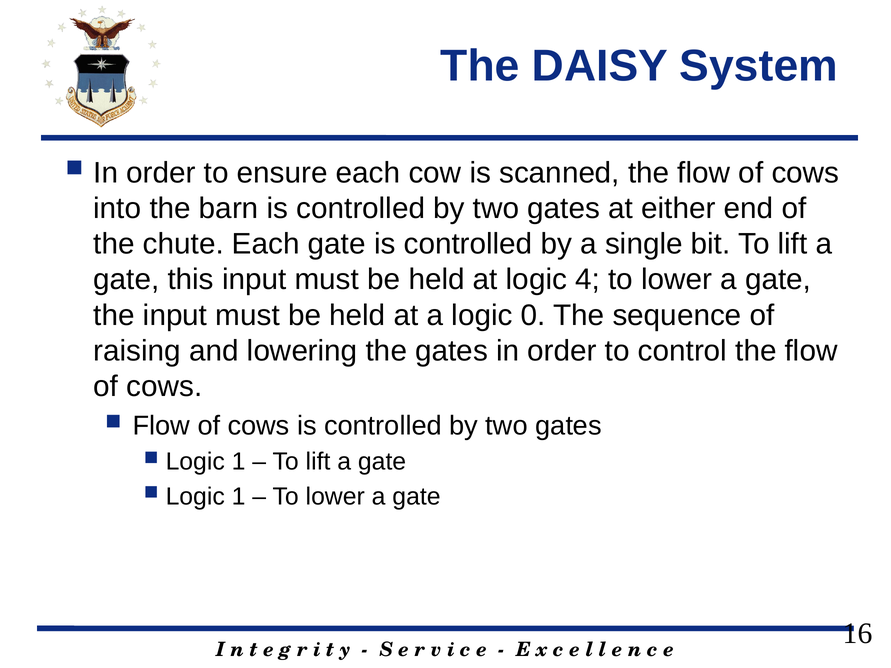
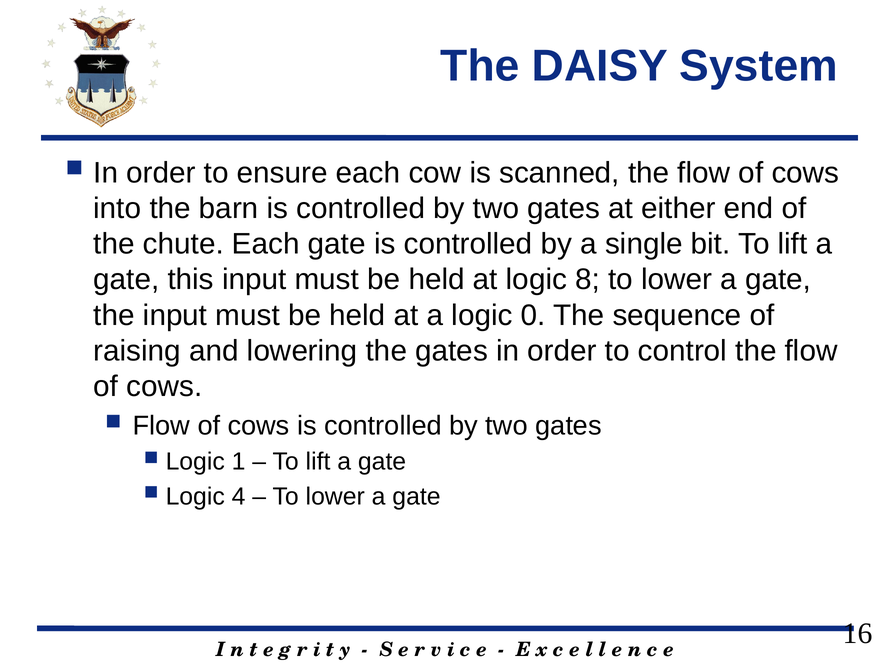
4: 4 -> 8
1 at (239, 497): 1 -> 4
